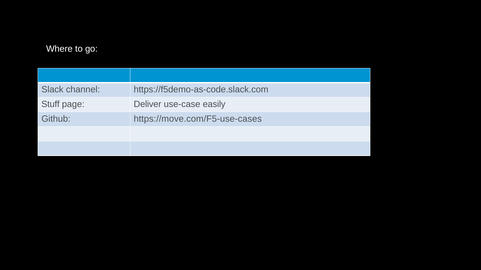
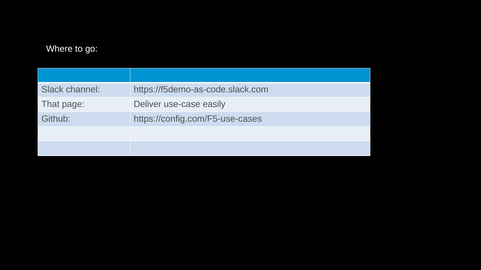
Stuff: Stuff -> That
https://move.com/F5-use-cases: https://move.com/F5-use-cases -> https://config.com/F5-use-cases
